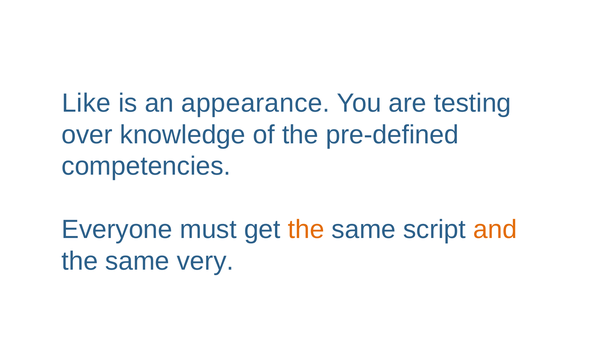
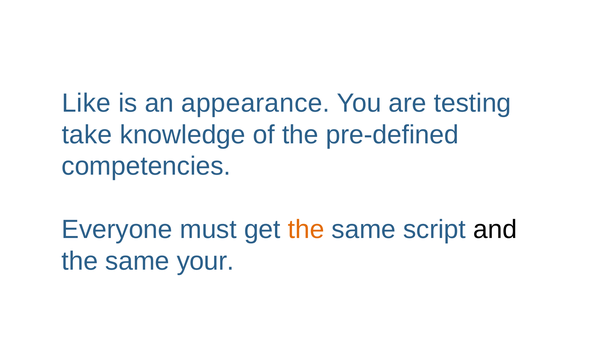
over: over -> take
and colour: orange -> black
very: very -> your
